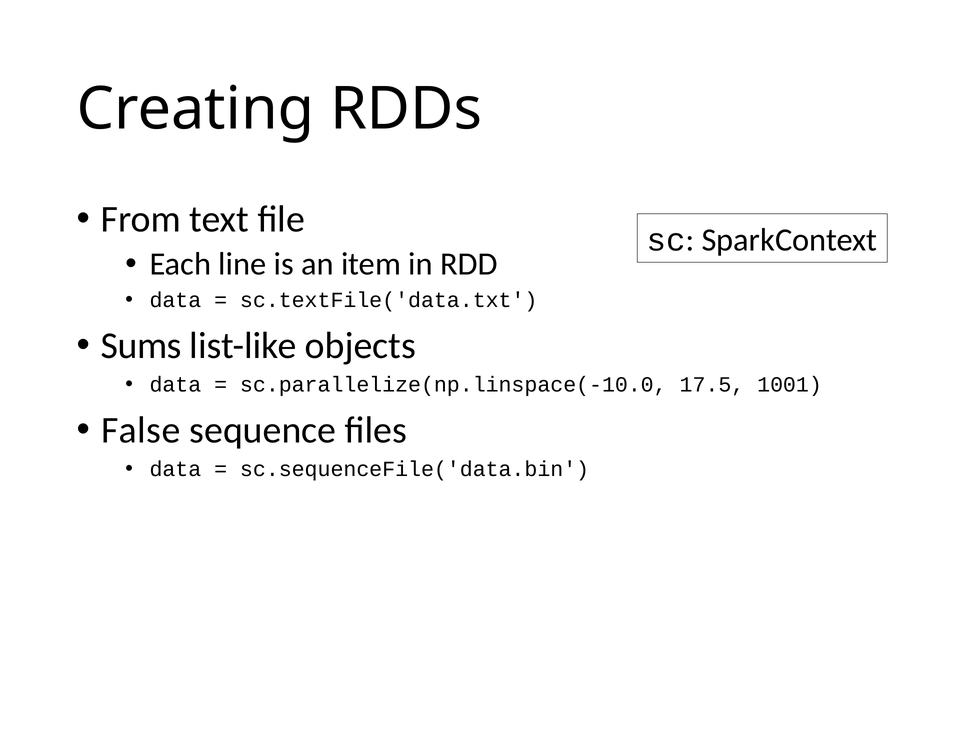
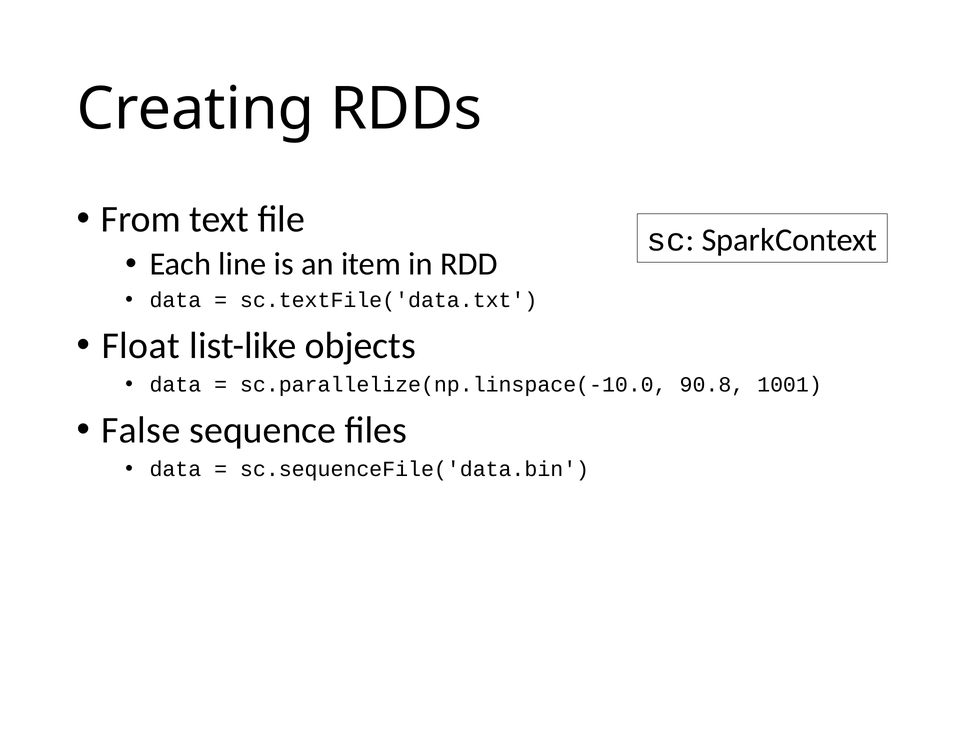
Sums: Sums -> Float
17.5: 17.5 -> 90.8
